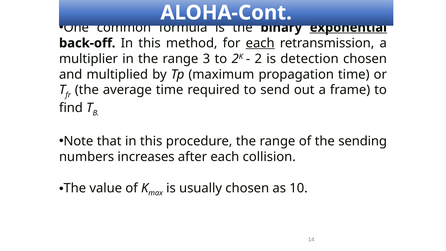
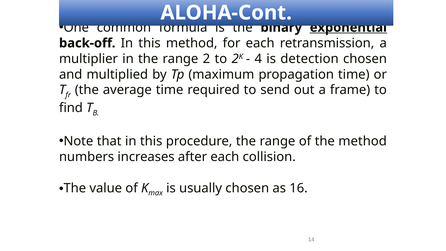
each at (260, 43) underline: present -> none
3: 3 -> 2
2: 2 -> 4
the sending: sending -> method
10: 10 -> 16
